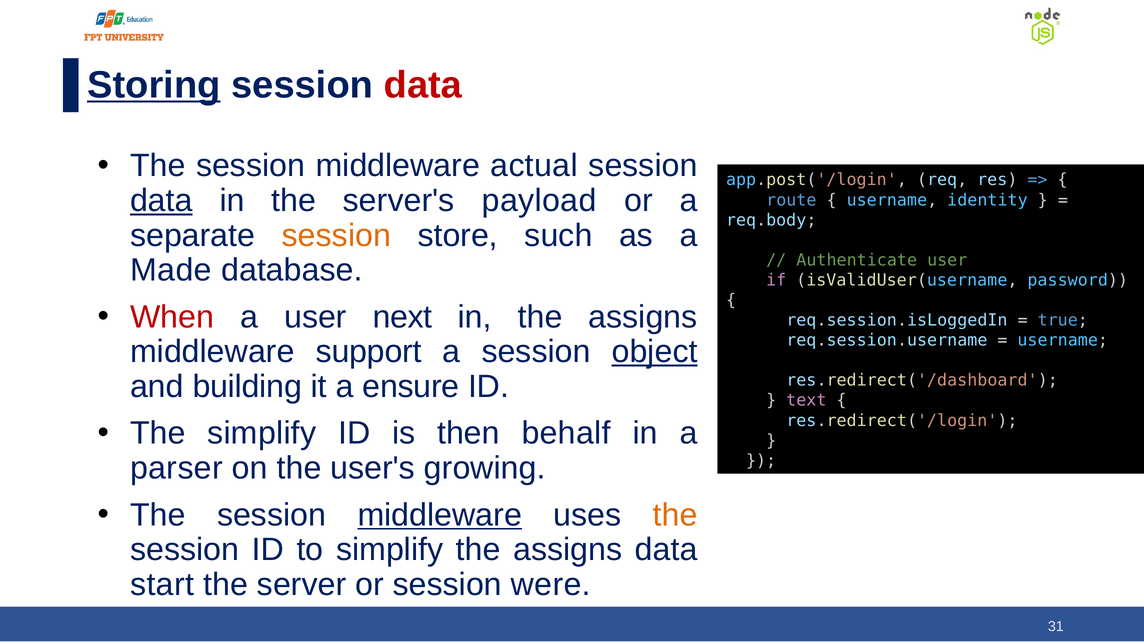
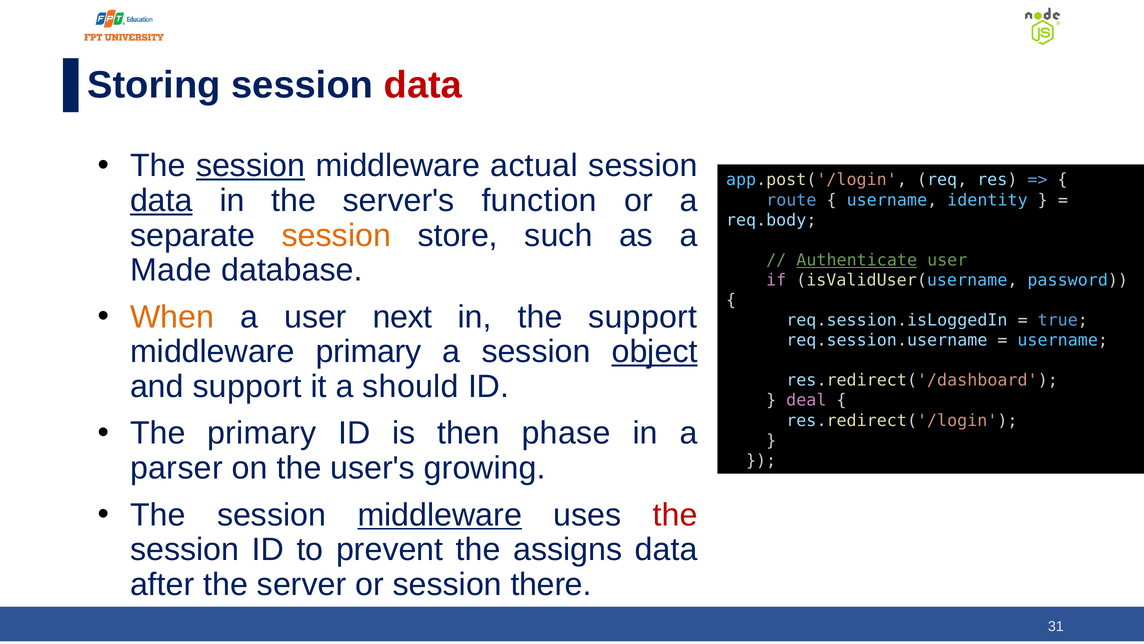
Storing underline: present -> none
session at (251, 166) underline: none -> present
payload: payload -> function
Authenticate underline: none -> present
When colour: red -> orange
in the assigns: assigns -> support
middleware support: support -> primary
and building: building -> support
ensure: ensure -> should
text: text -> deal
The simplify: simplify -> primary
behalf: behalf -> phase
the at (675, 515) colour: orange -> red
to simplify: simplify -> prevent
start: start -> after
were: were -> there
